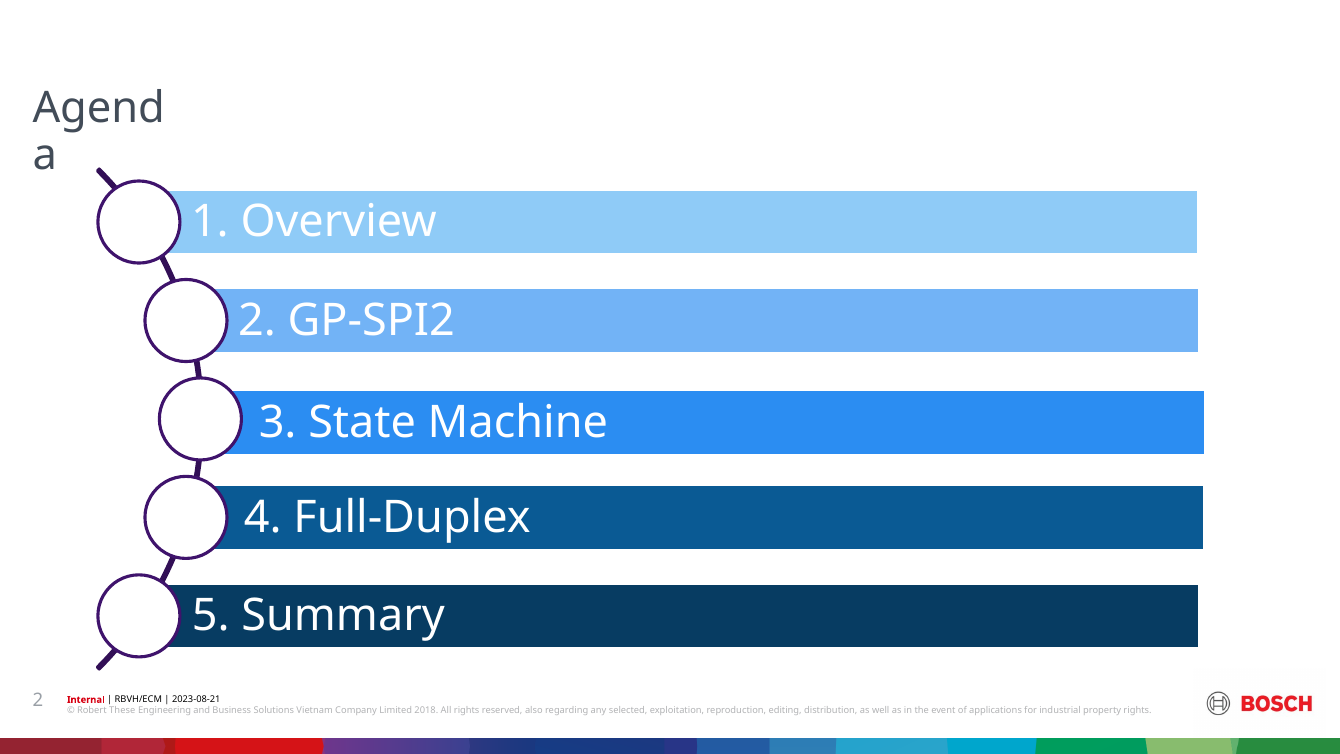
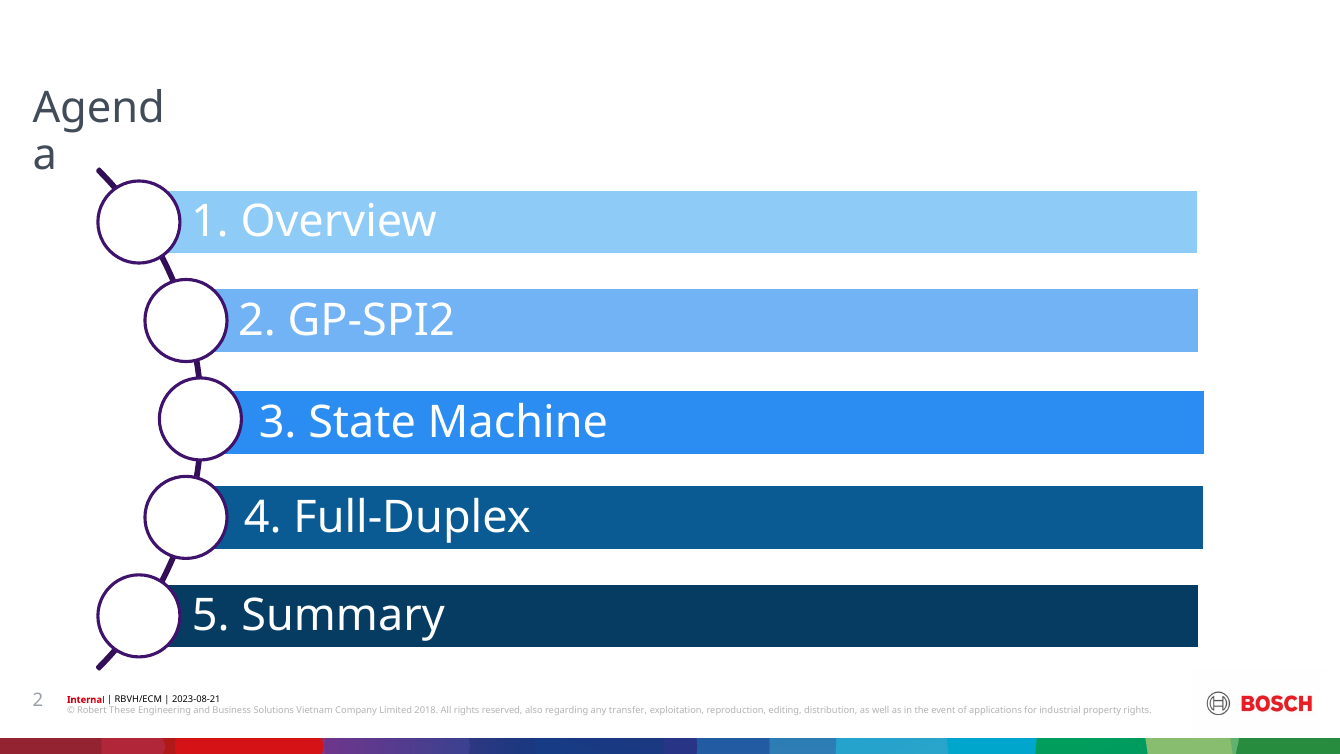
selected: selected -> transfer
